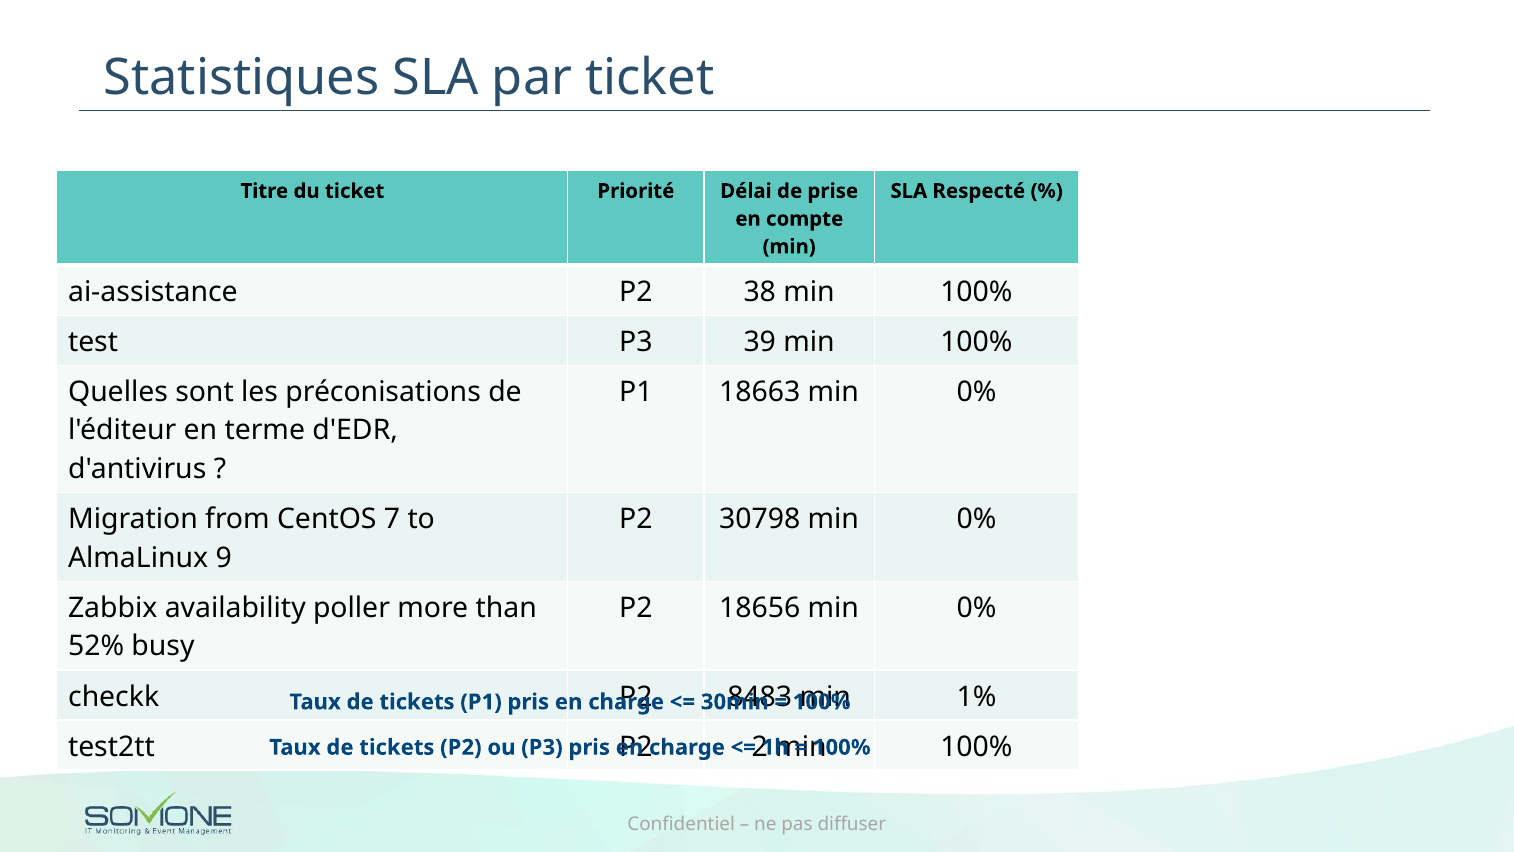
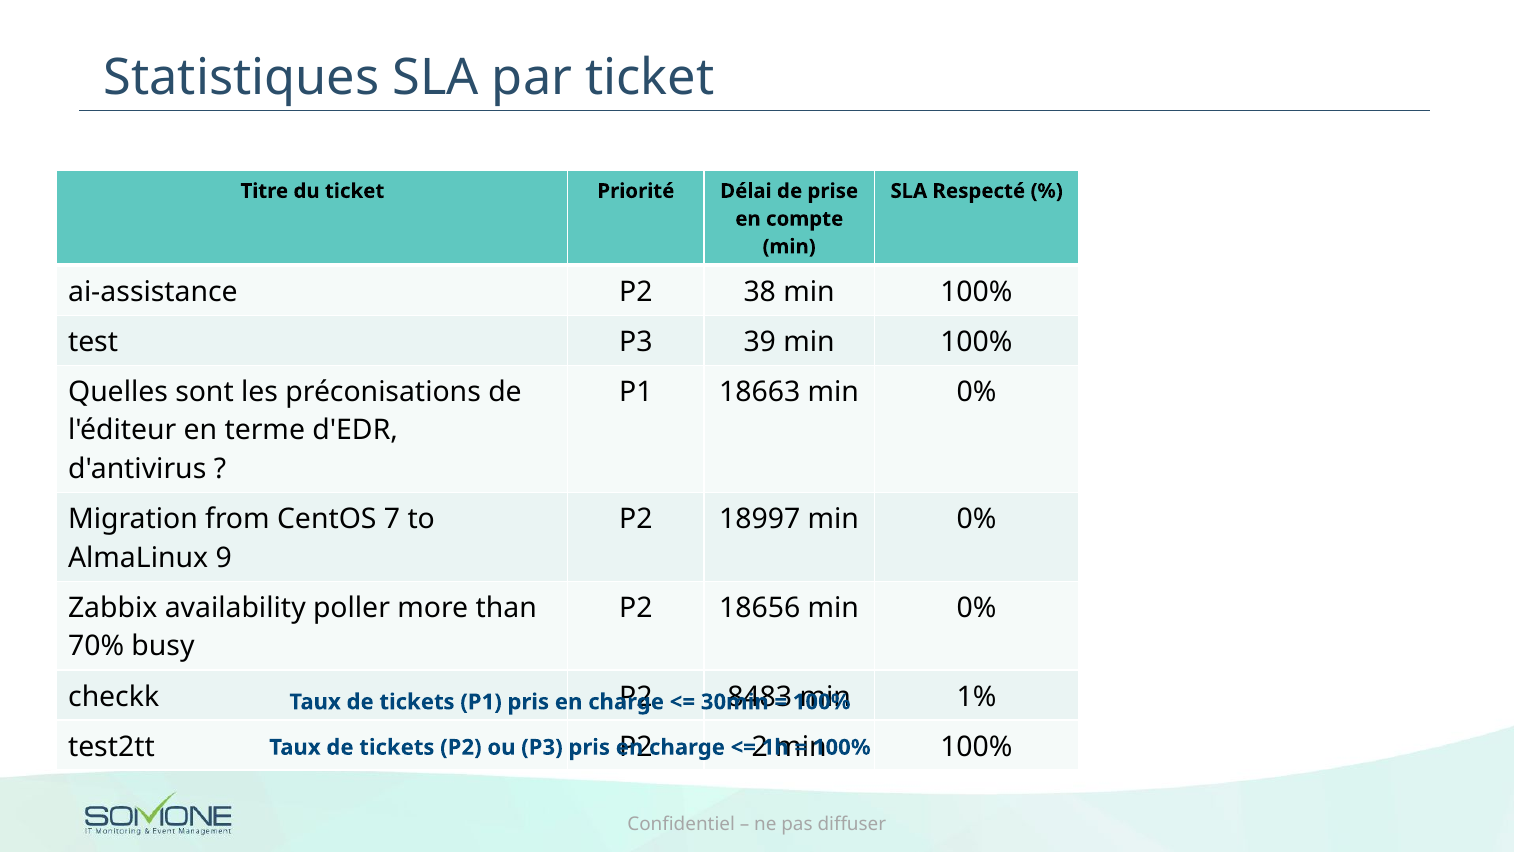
30798: 30798 -> 18997
52%: 52% -> 70%
